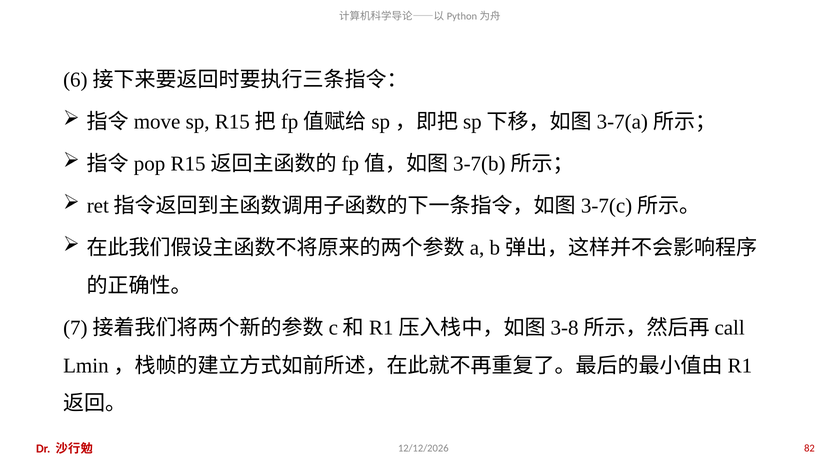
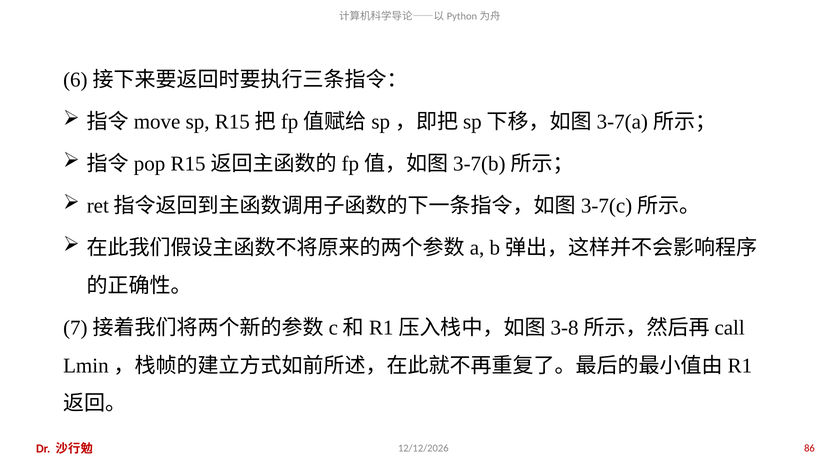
82: 82 -> 86
